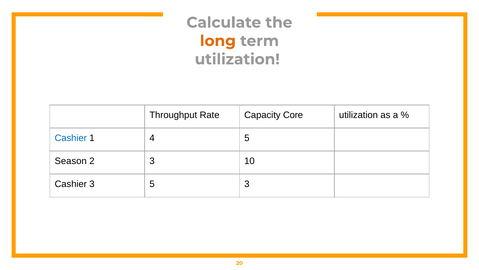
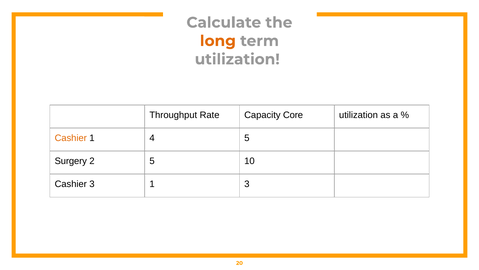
Cashier at (71, 138) colour: blue -> orange
Season: Season -> Surgery
2 3: 3 -> 5
3 5: 5 -> 1
